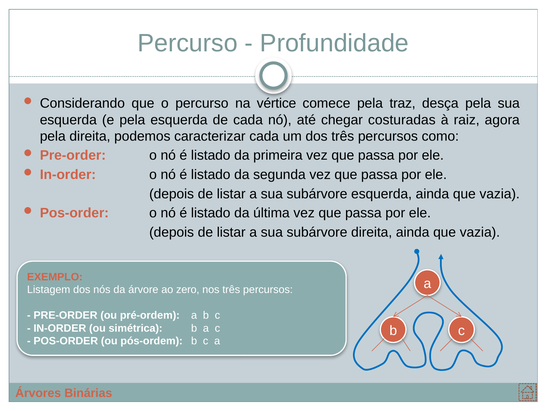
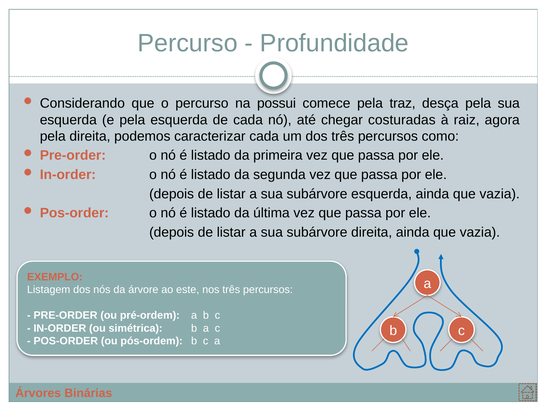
vértice: vértice -> possui
zero: zero -> este
